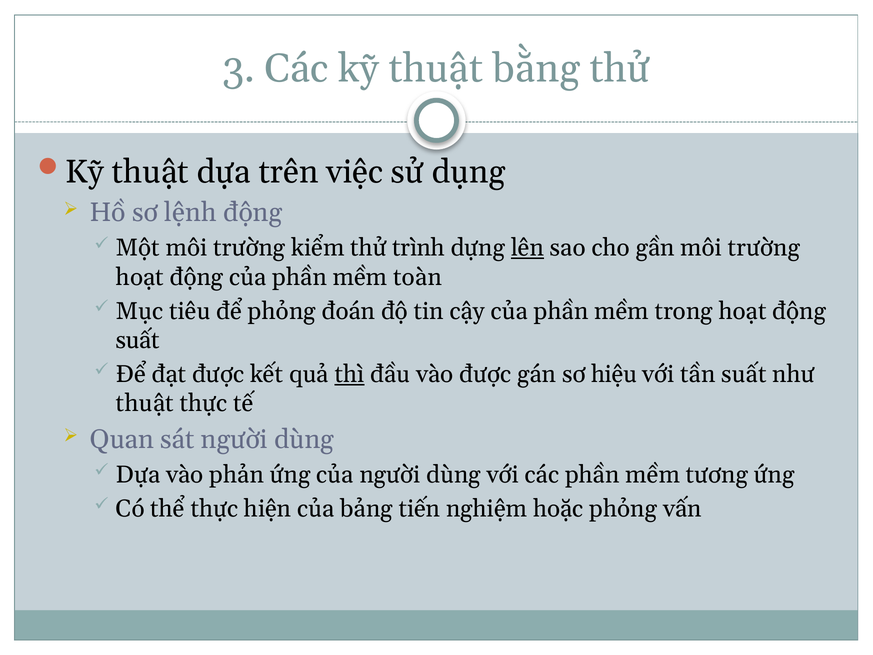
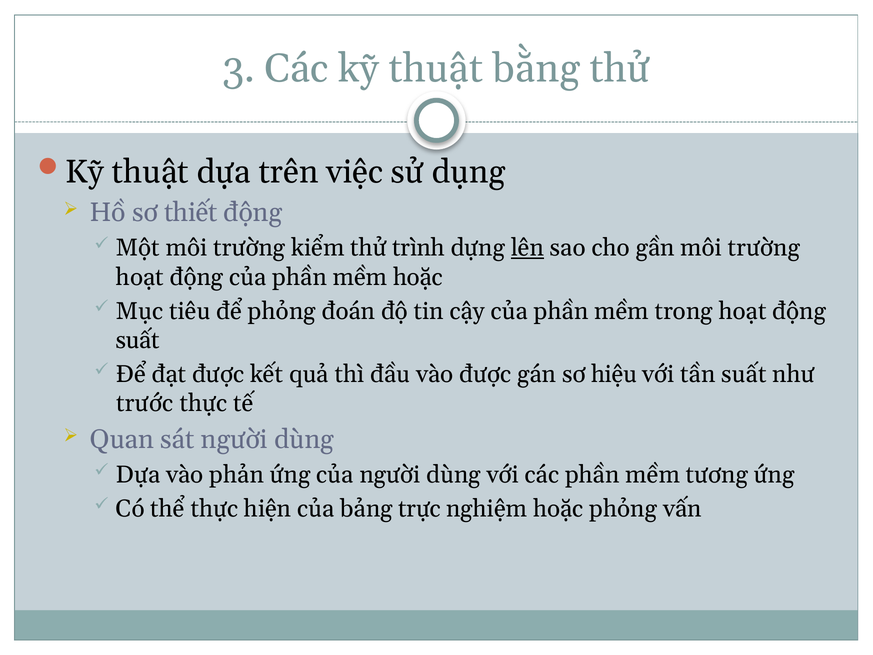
lệnh: lệnh -> thiết
mềm toàn: toàn -> hoặc
thì underline: present -> none
thuật at (145, 403): thuật -> trước
tiến: tiến -> trực
